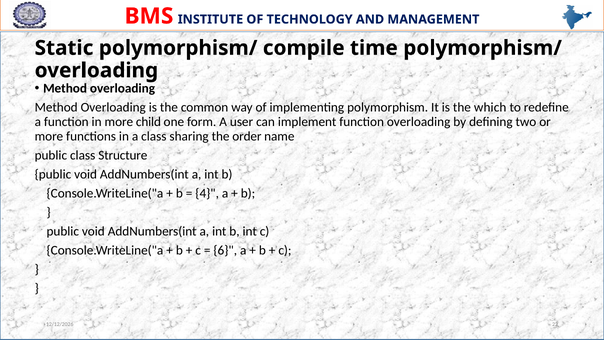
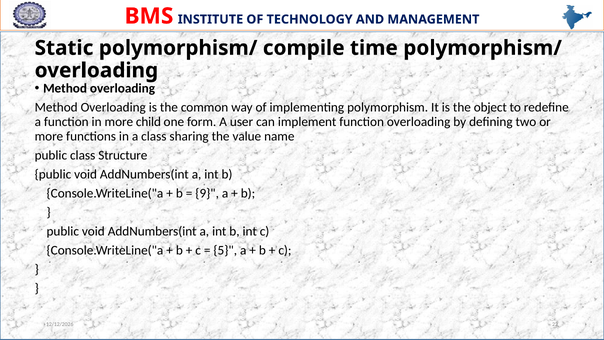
which: which -> object
order: order -> value
4: 4 -> 9
6: 6 -> 5
